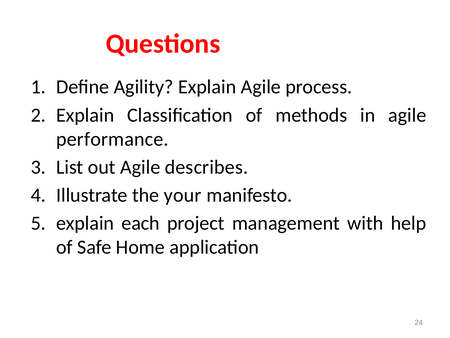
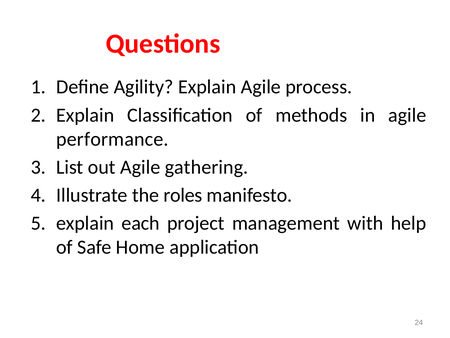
describes: describes -> gathering
your: your -> roles
